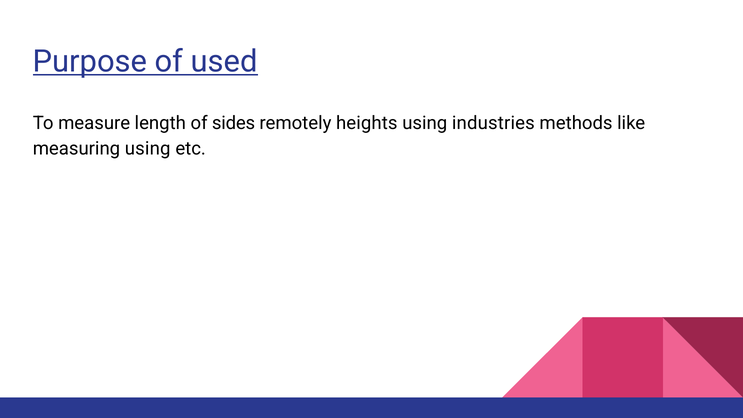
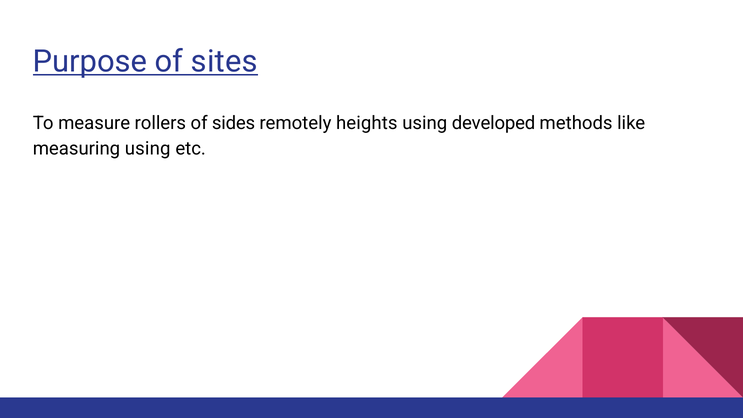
used: used -> sites
length: length -> rollers
industries: industries -> developed
